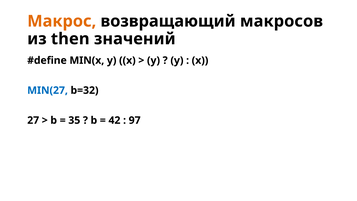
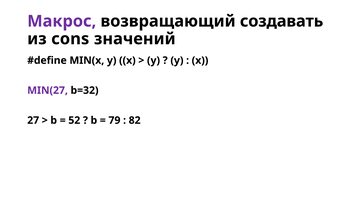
Макрос colour: orange -> purple
макросов: макросов -> создавать
then: then -> cons
MIN(27 colour: blue -> purple
35: 35 -> 52
42: 42 -> 79
97: 97 -> 82
